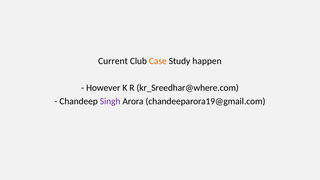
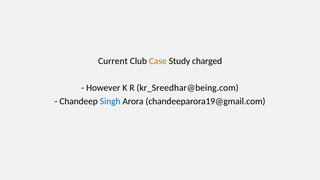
happen: happen -> charged
kr_Sreedhar@where.com: kr_Sreedhar@where.com -> kr_Sreedhar@being.com
Singh colour: purple -> blue
